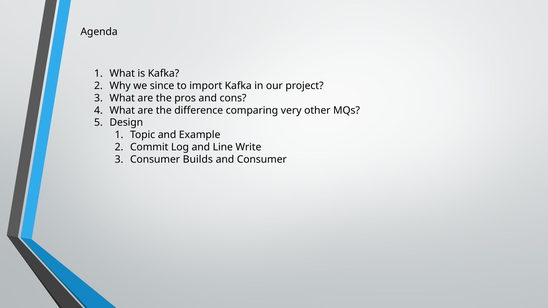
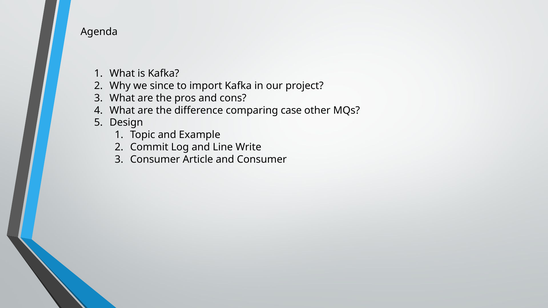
very: very -> case
Builds: Builds -> Article
